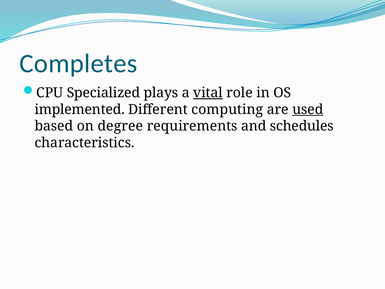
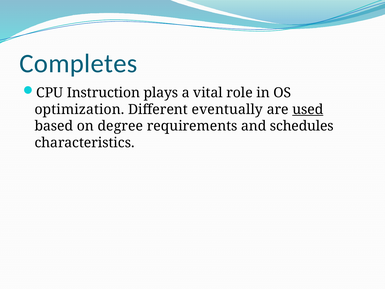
Specialized: Specialized -> Instruction
vital underline: present -> none
implemented: implemented -> optimization
computing: computing -> eventually
